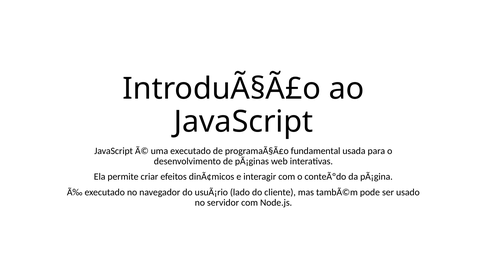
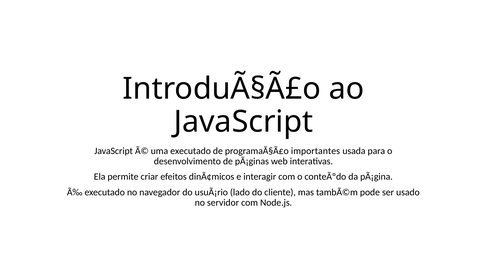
fundamental: fundamental -> importantes
